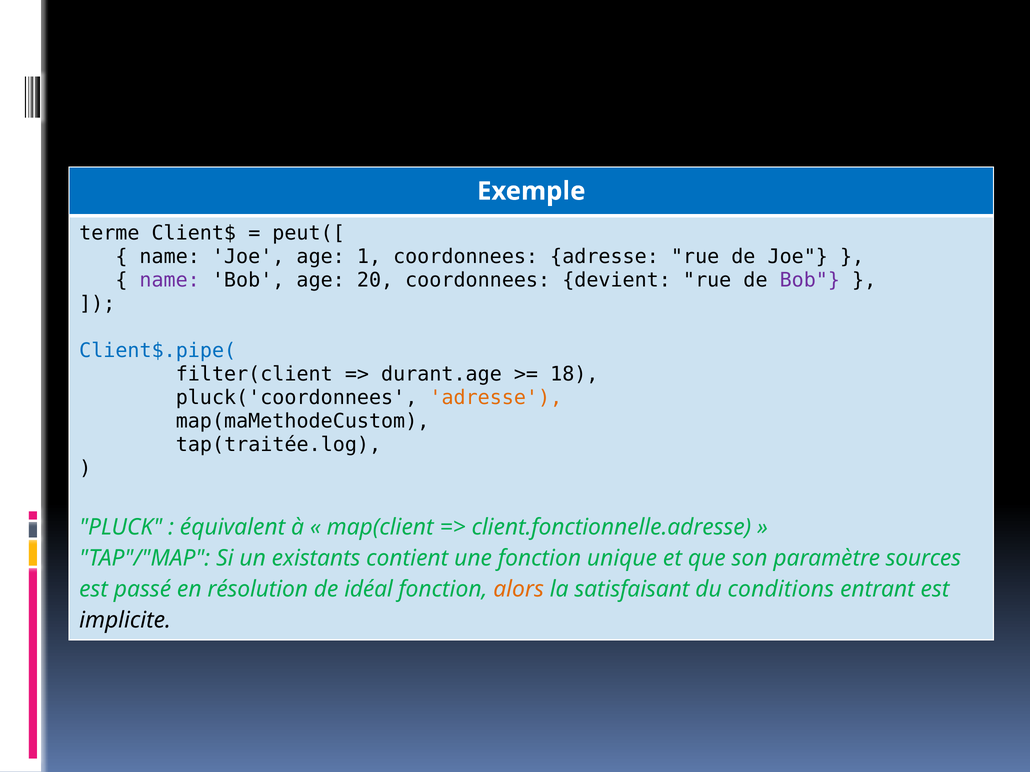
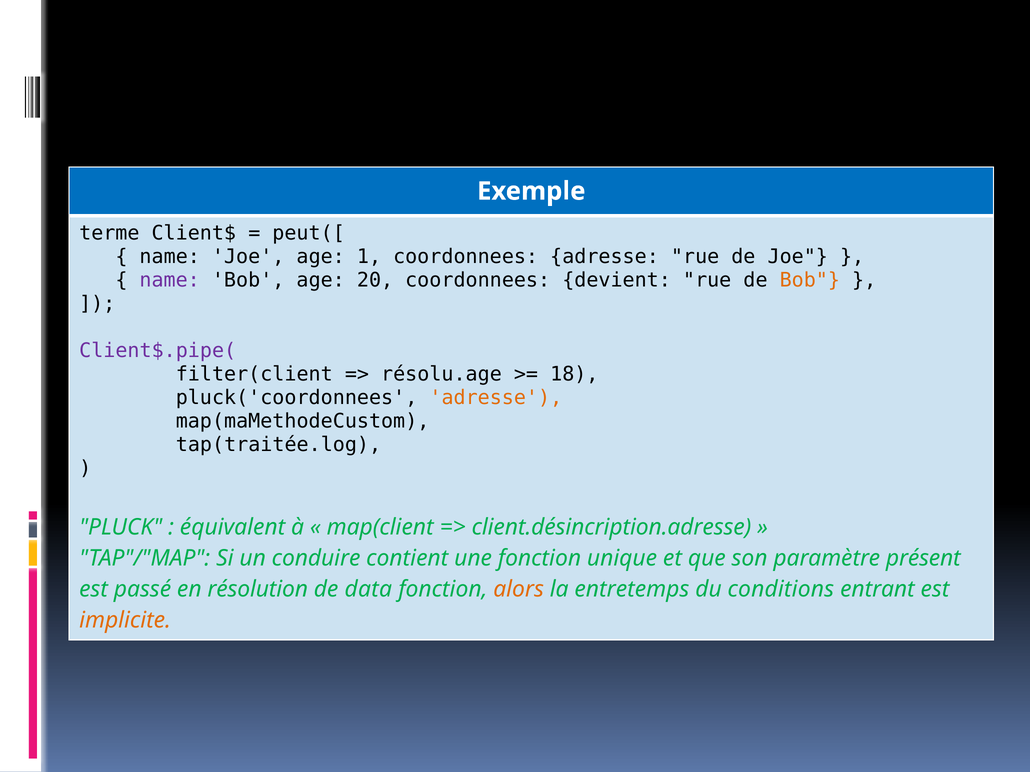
Bob at (810, 280) colour: purple -> orange
Client$.pipe( colour: blue -> purple
durant.age: durant.age -> résolu.age
client.fonctionnelle.adresse: client.fonctionnelle.adresse -> client.désincription.adresse
existants: existants -> conduire
sources: sources -> présent
idéal: idéal -> data
satisfaisant: satisfaisant -> entretemps
implicite colour: black -> orange
